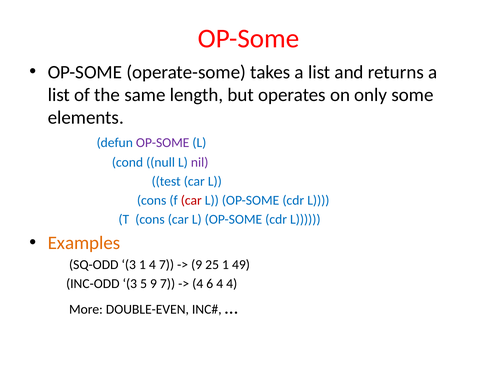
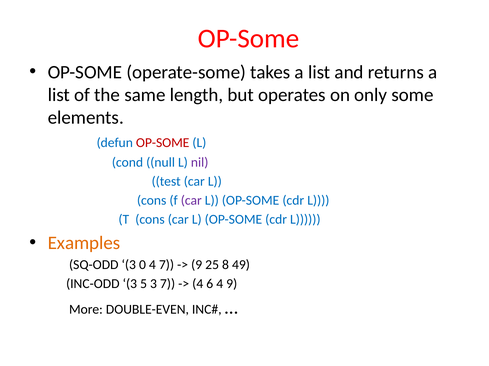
OP-SOME at (163, 143) colour: purple -> red
car at (191, 201) colour: red -> purple
3 1: 1 -> 0
25 1: 1 -> 8
5 9: 9 -> 3
4 4: 4 -> 9
